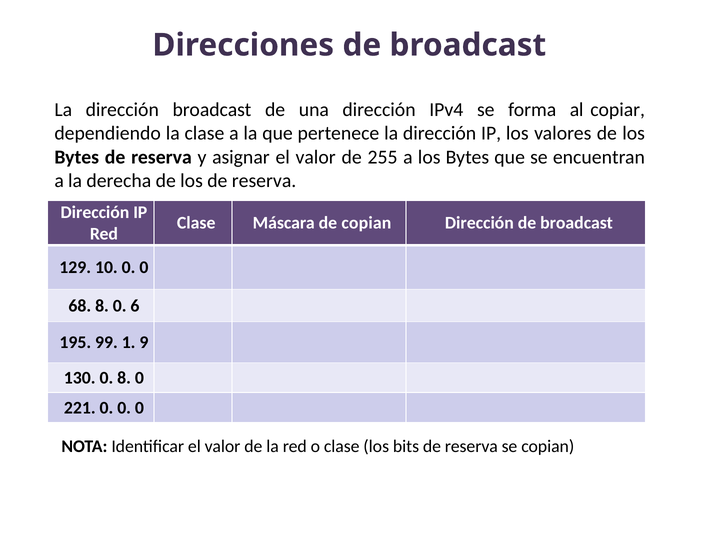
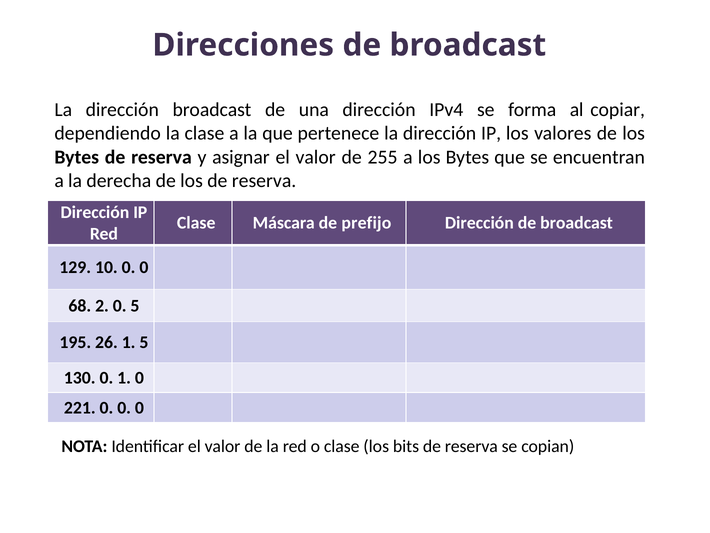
de copian: copian -> prefijo
68 8: 8 -> 2
0 6: 6 -> 5
99: 99 -> 26
1 9: 9 -> 5
0 8: 8 -> 1
